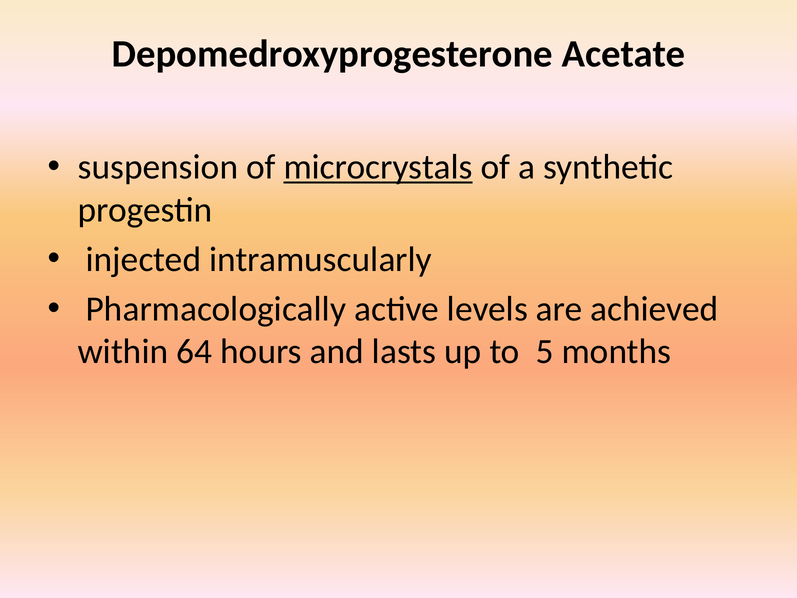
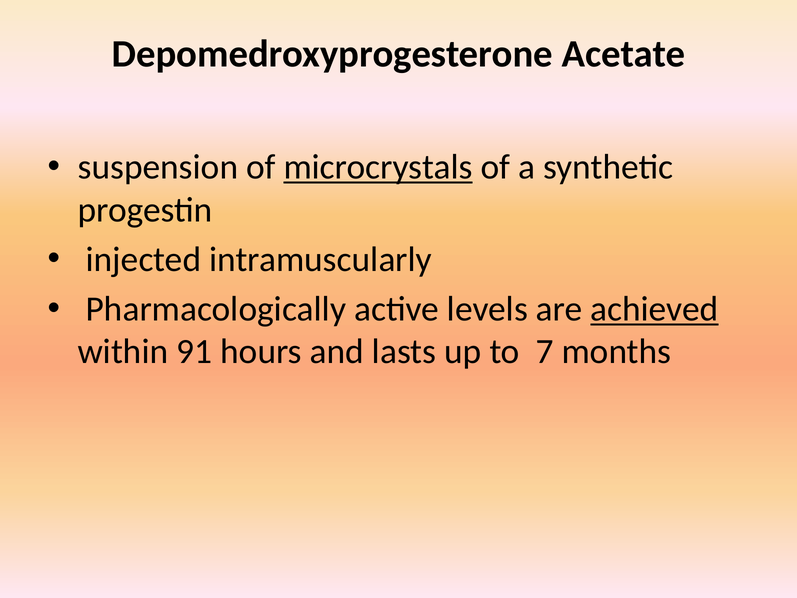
achieved underline: none -> present
64: 64 -> 91
5: 5 -> 7
